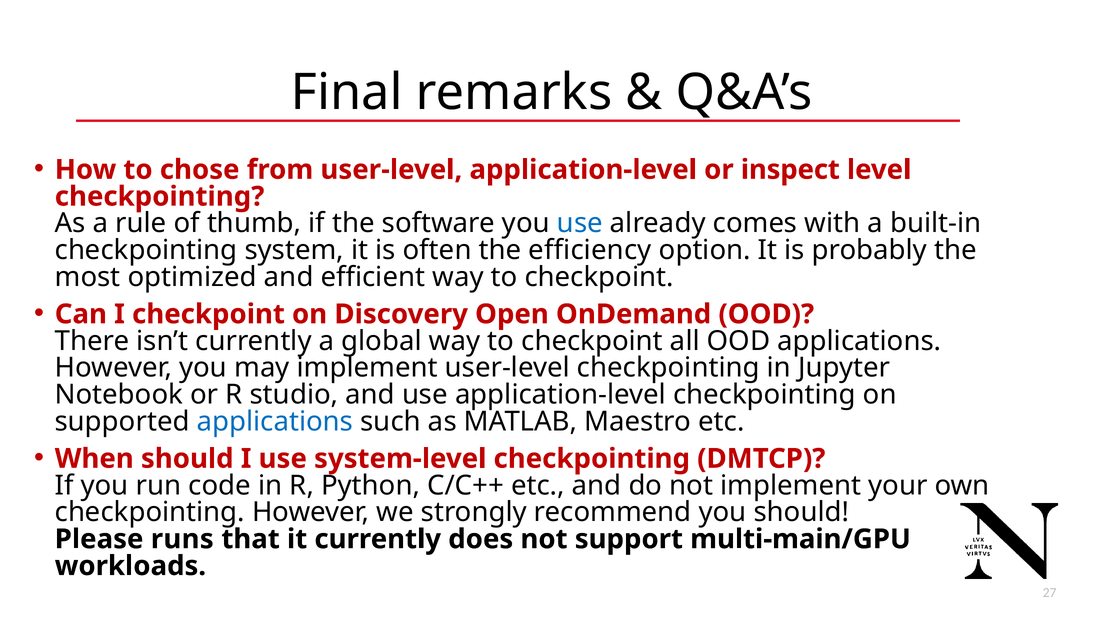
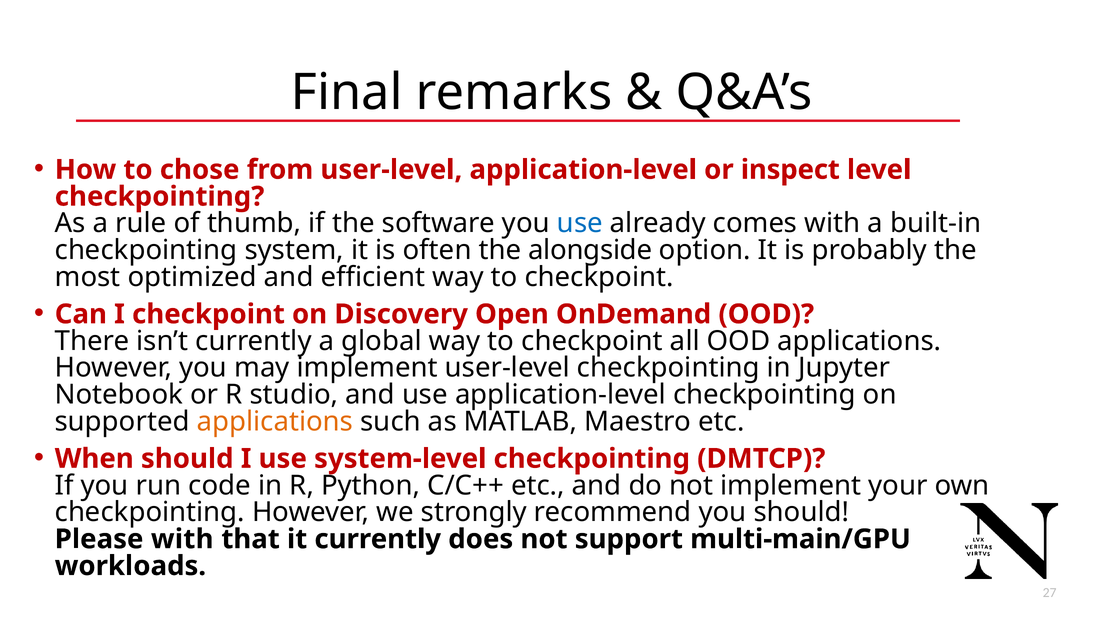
efficiency: efficiency -> alongside
applications at (275, 421) colour: blue -> orange
Please runs: runs -> with
